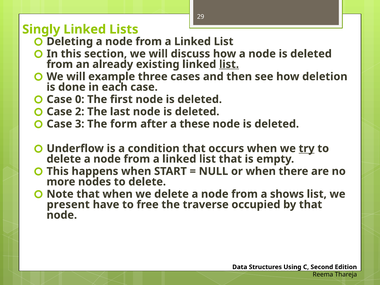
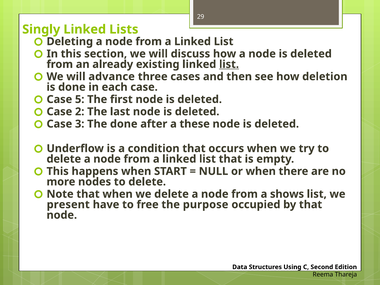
example: example -> advance
0: 0 -> 5
The form: form -> done
try underline: present -> none
traverse: traverse -> purpose
